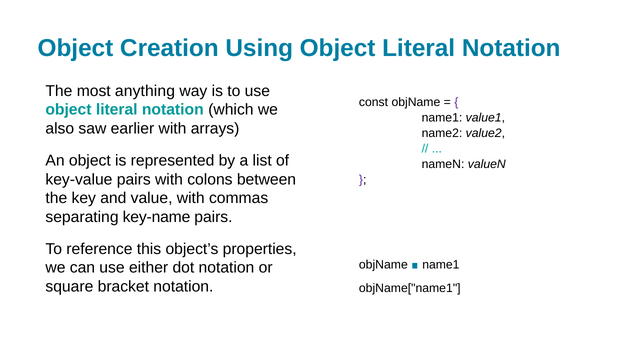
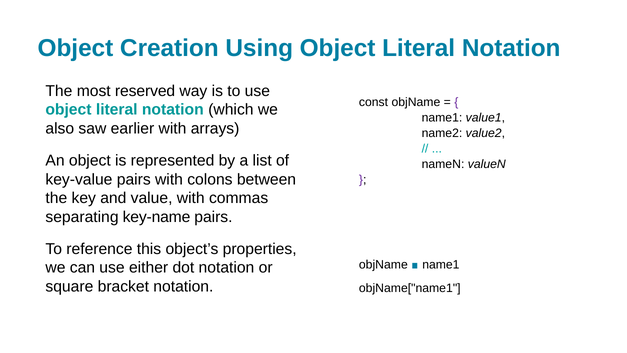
anything: anything -> reserved
